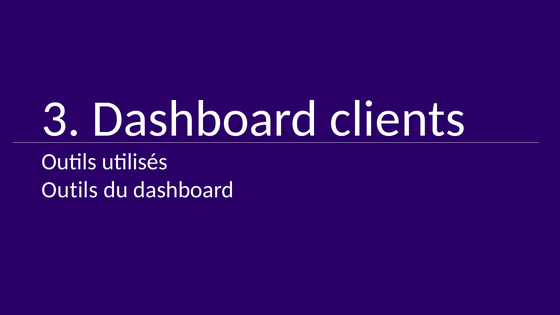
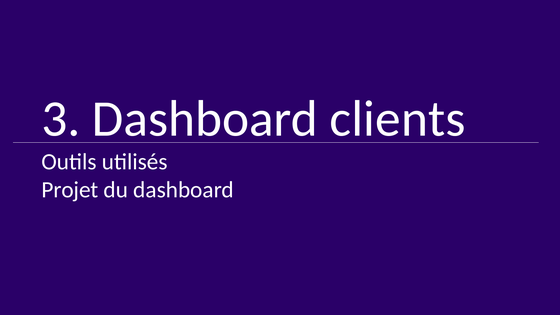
Outils at (70, 190): Outils -> Projet
